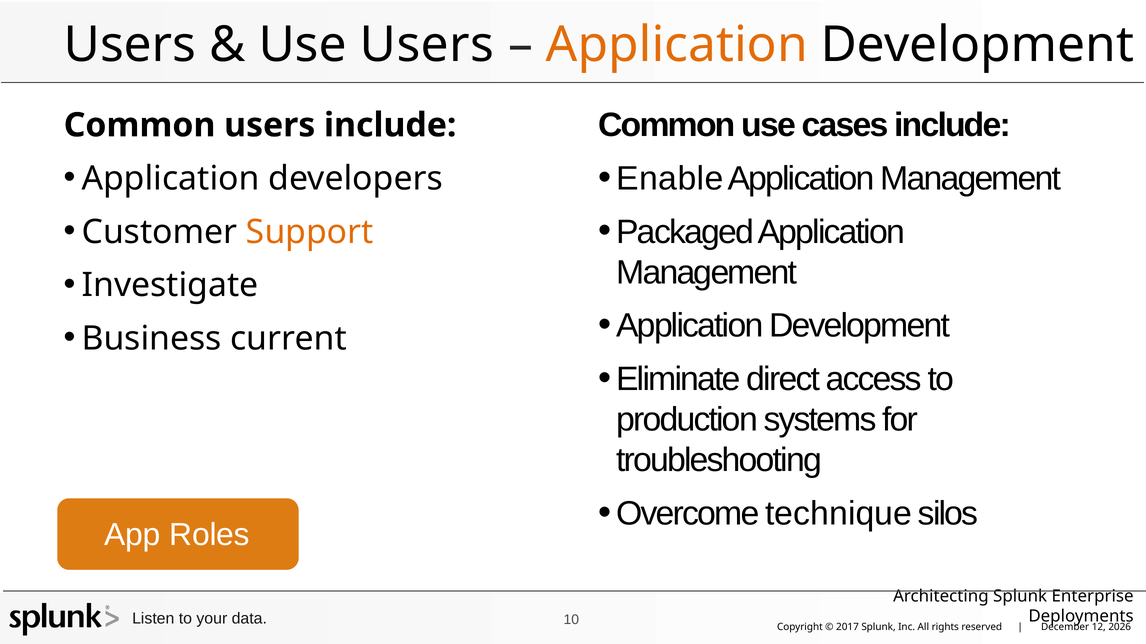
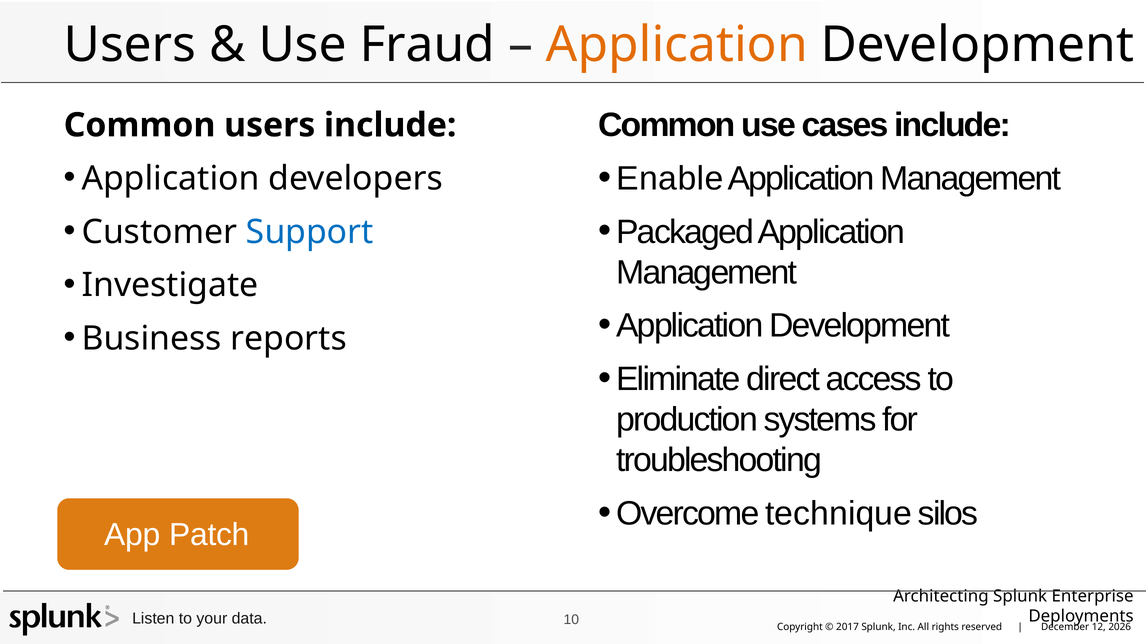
Use Users: Users -> Fraud
Support colour: orange -> blue
current: current -> reports
Roles: Roles -> Patch
